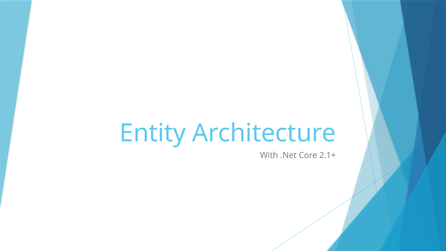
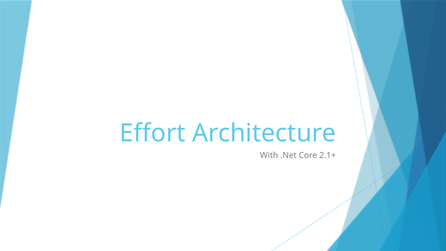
Entity: Entity -> Effort
